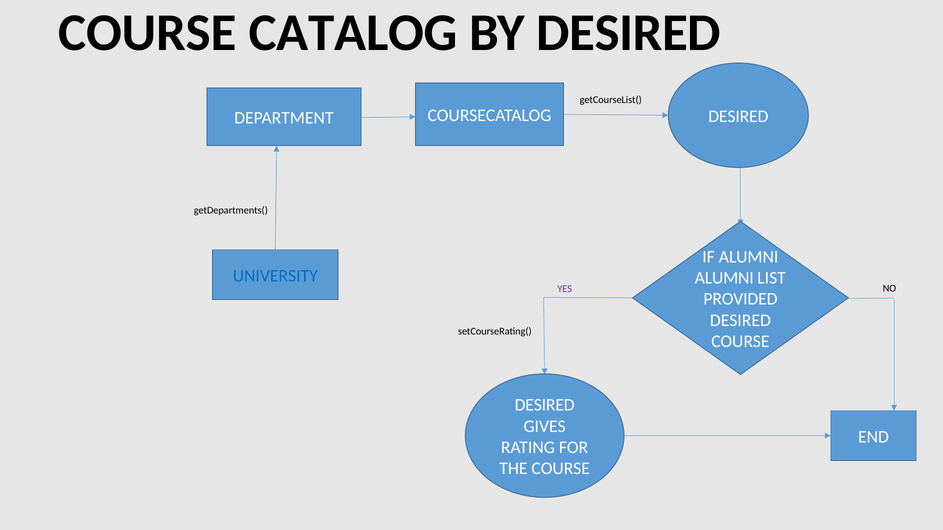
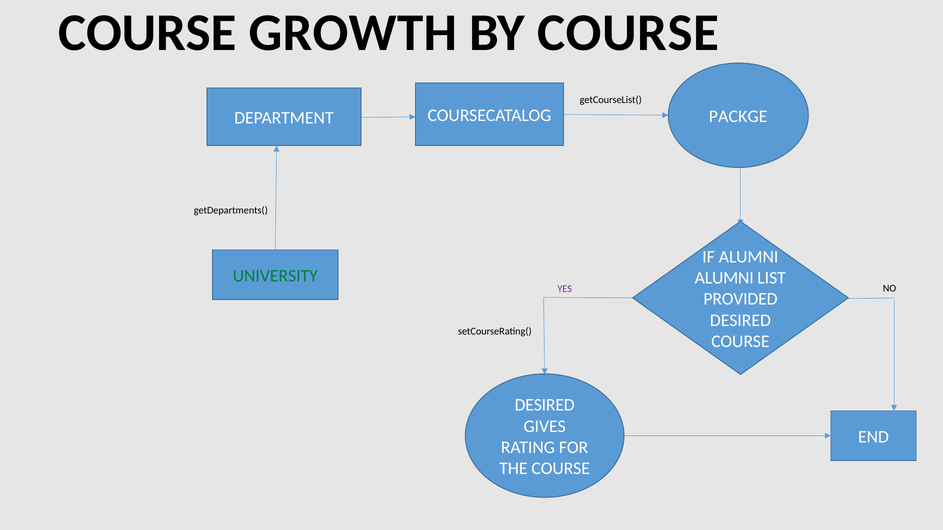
CATALOG: CATALOG -> GROWTH
BY DESIRED: DESIRED -> COURSE
DESIRED at (738, 117): DESIRED -> PACKGE
UNIVERSITY colour: blue -> green
